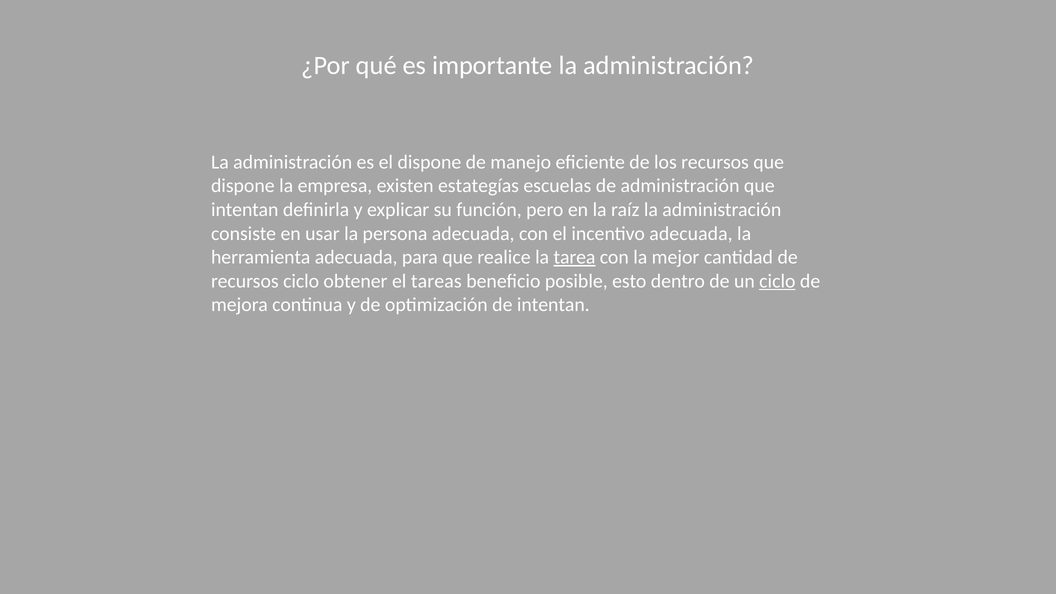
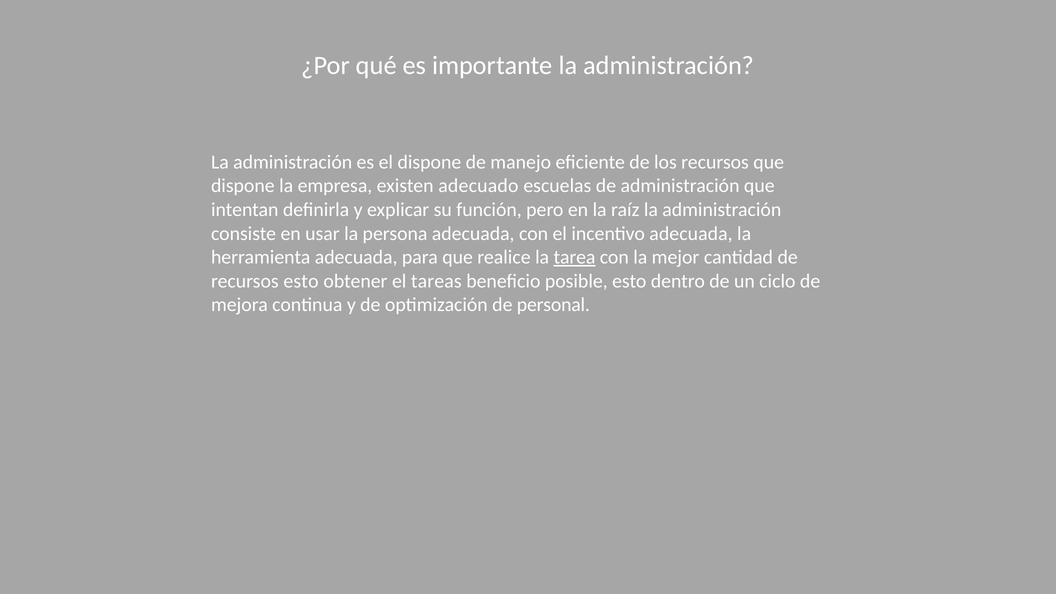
estategías: estategías -> adecuado
recursos ciclo: ciclo -> esto
ciclo at (777, 281) underline: present -> none
de intentan: intentan -> personal
